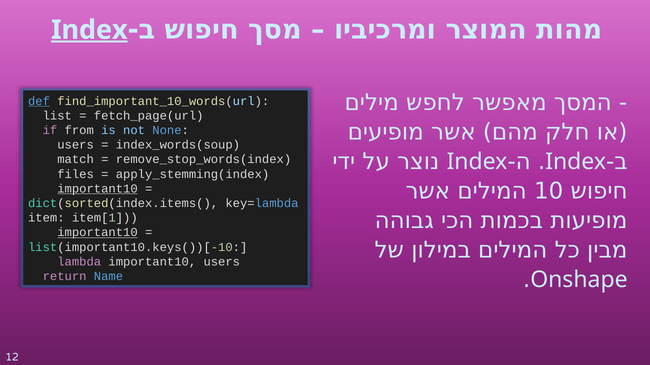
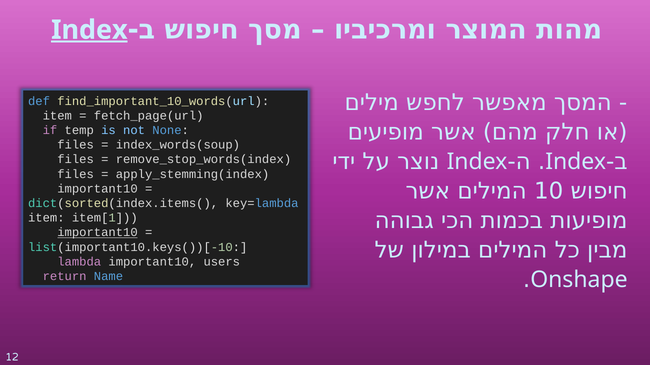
def underline: present -> none
list at (57, 116): list -> item
from: from -> temp
users at (76, 145): users -> files
match at (76, 160): match -> files
important10 at (97, 189) underline: present -> none
